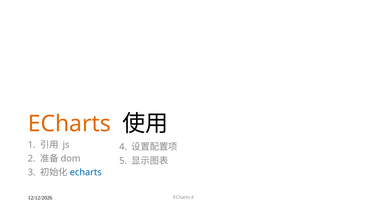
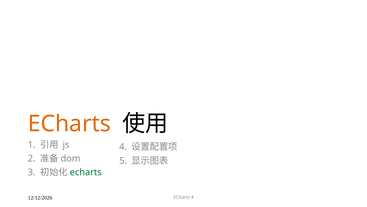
echarts at (86, 172) colour: blue -> green
